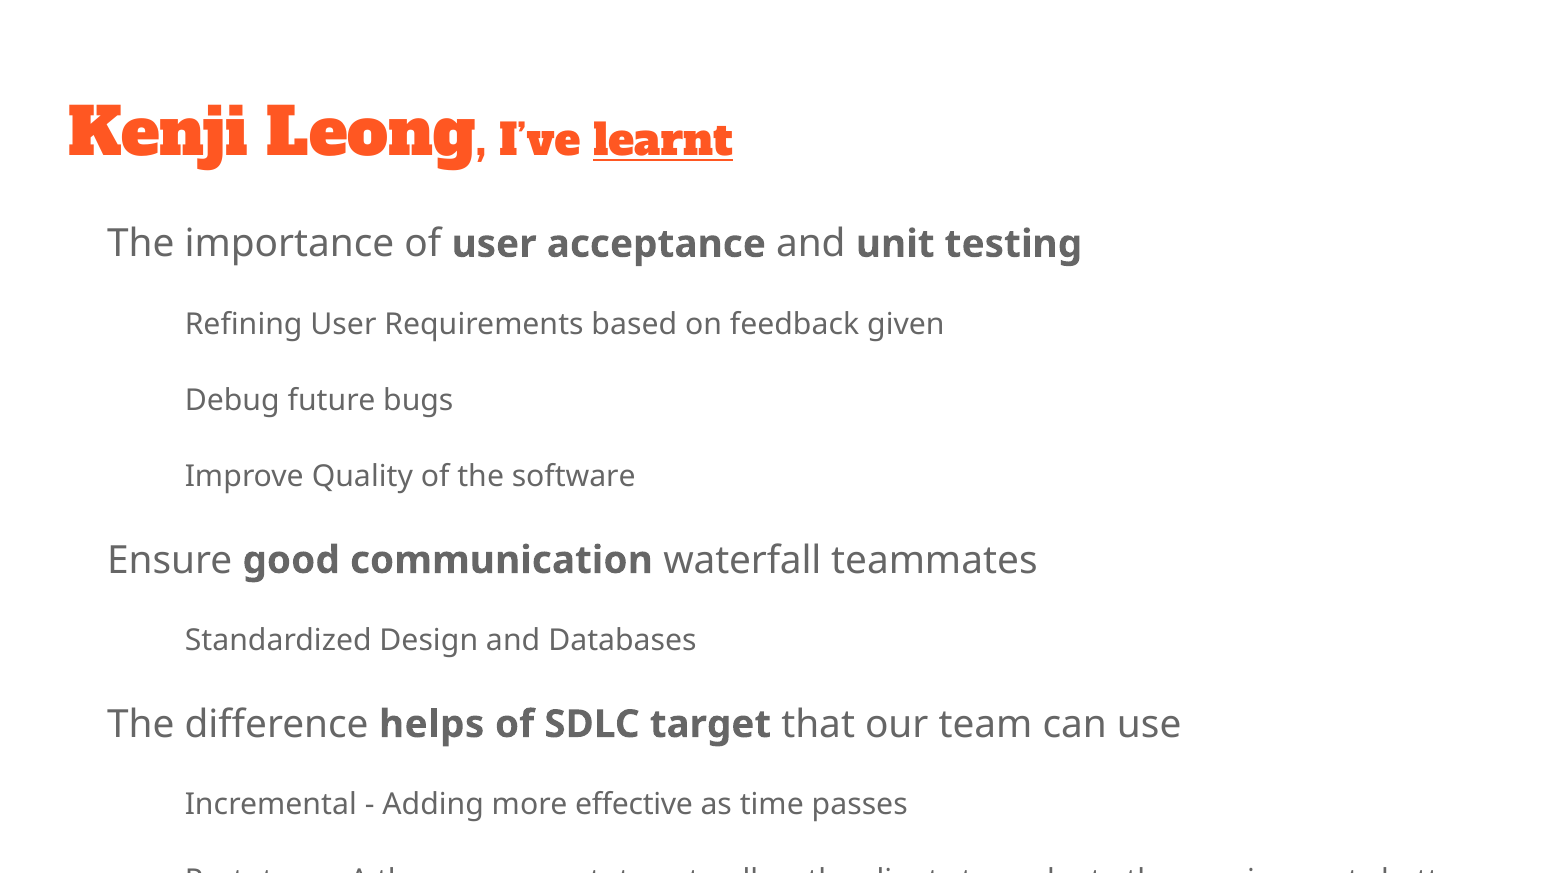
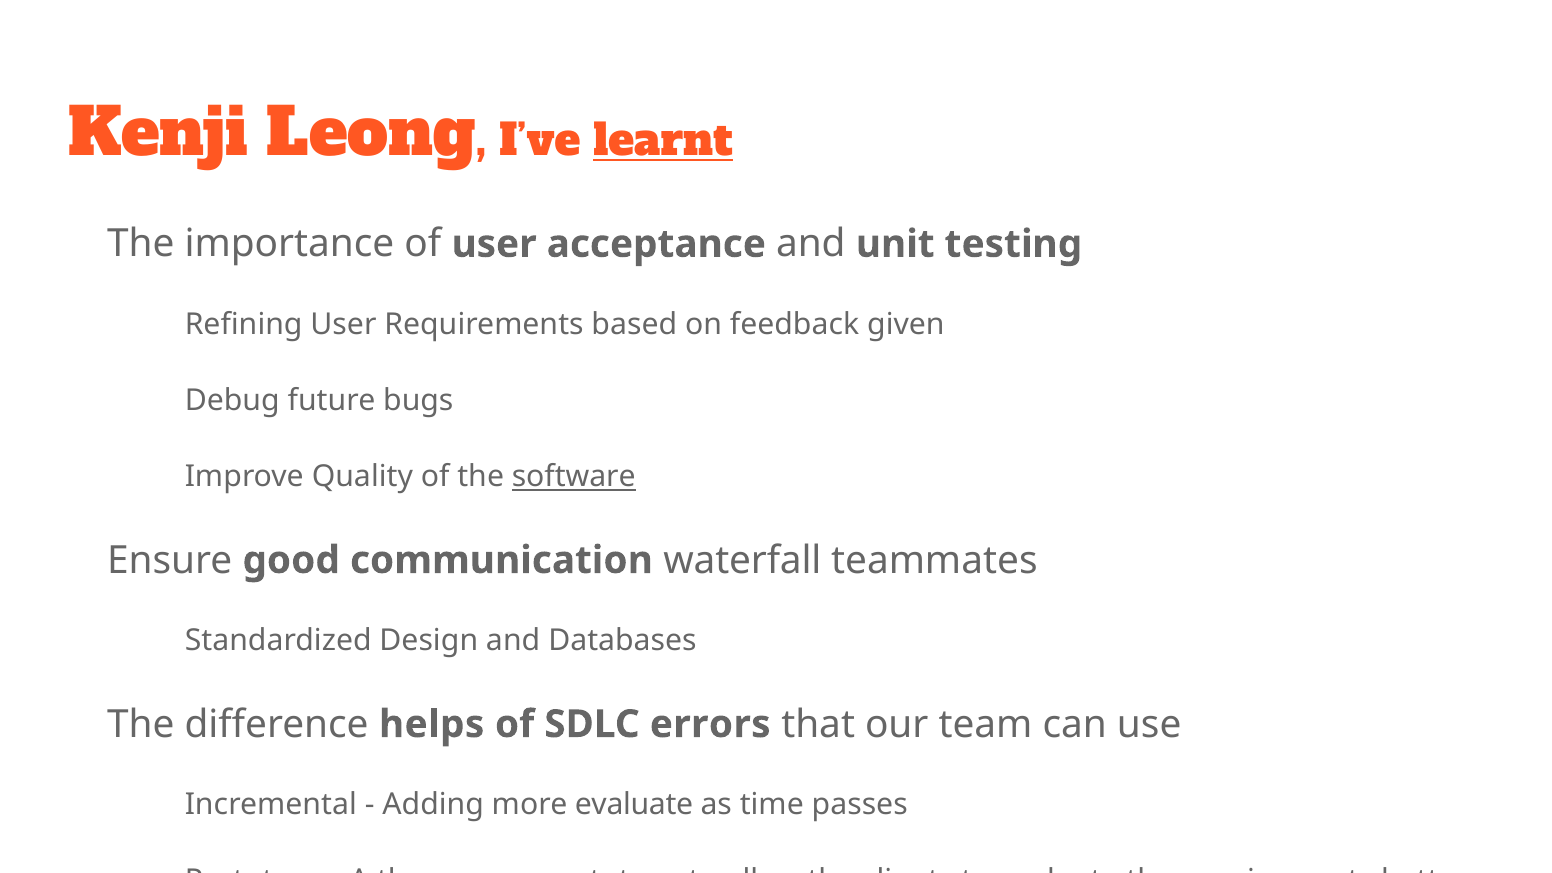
software underline: none -> present
target: target -> errors
more effective: effective -> evaluate
